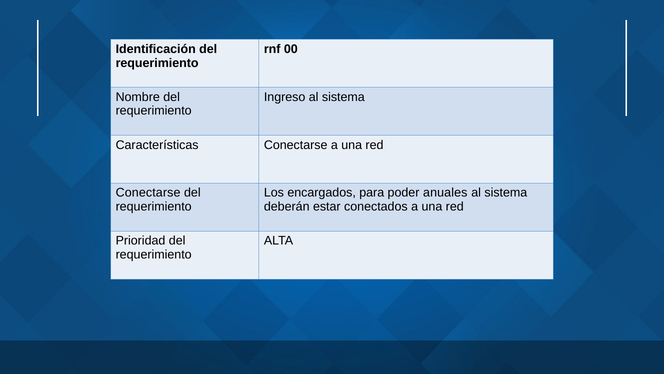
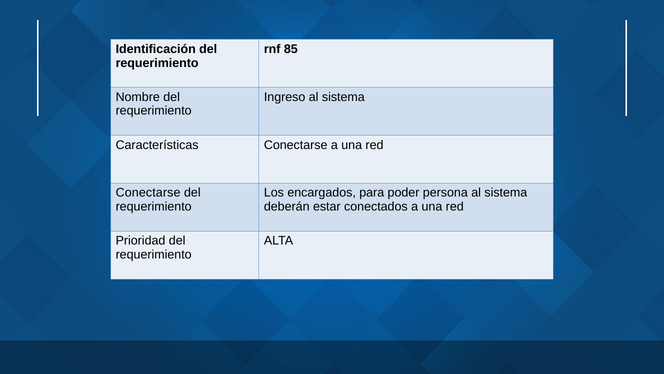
00: 00 -> 85
anuales: anuales -> persona
